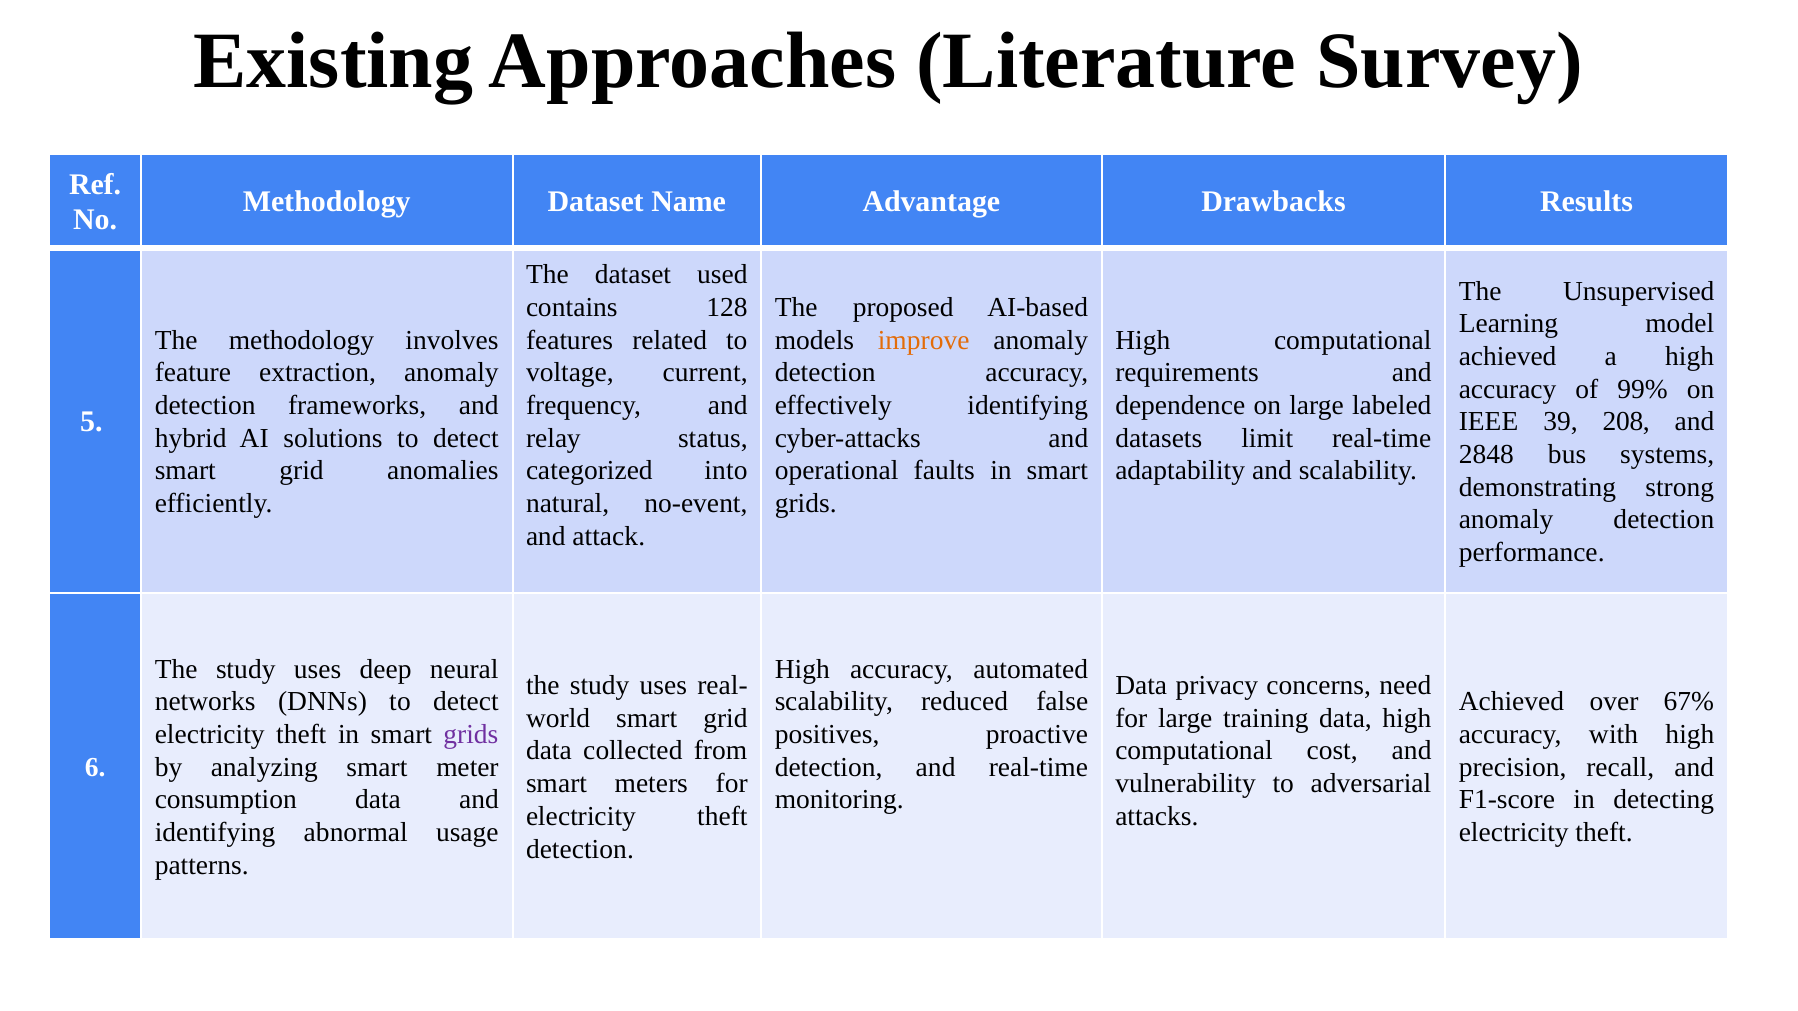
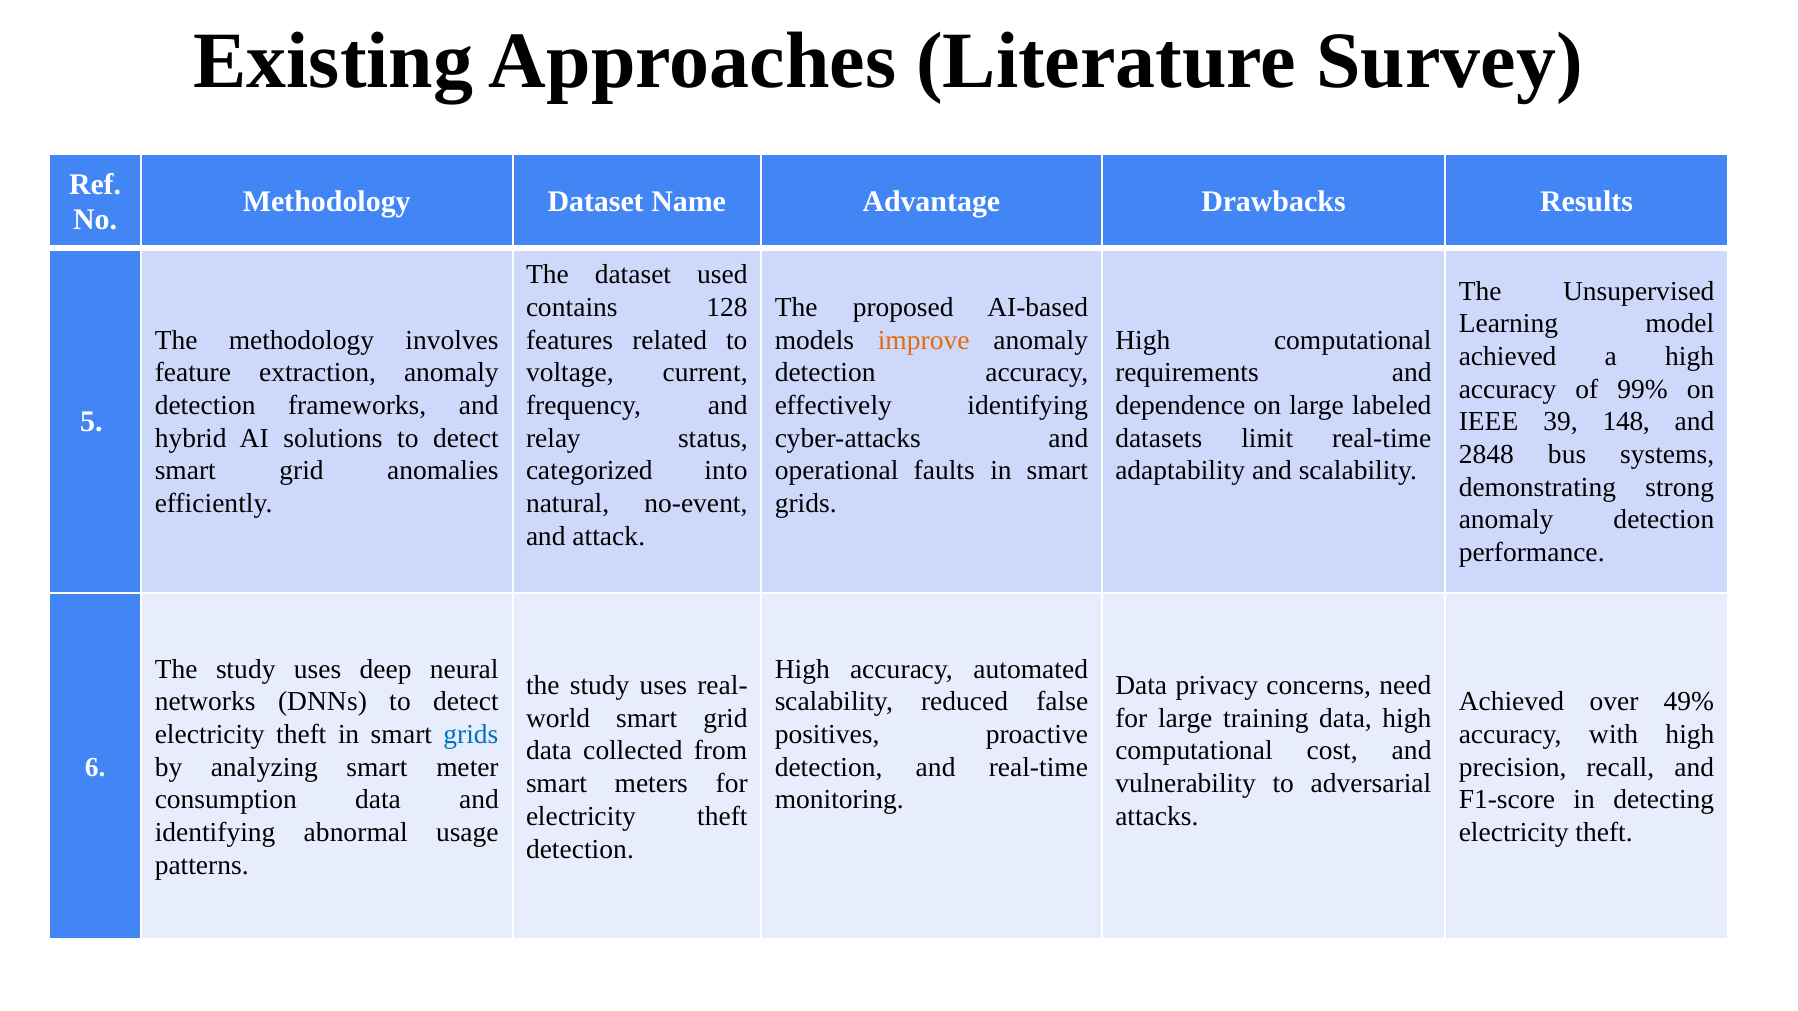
208: 208 -> 148
67%: 67% -> 49%
grids at (471, 735) colour: purple -> blue
